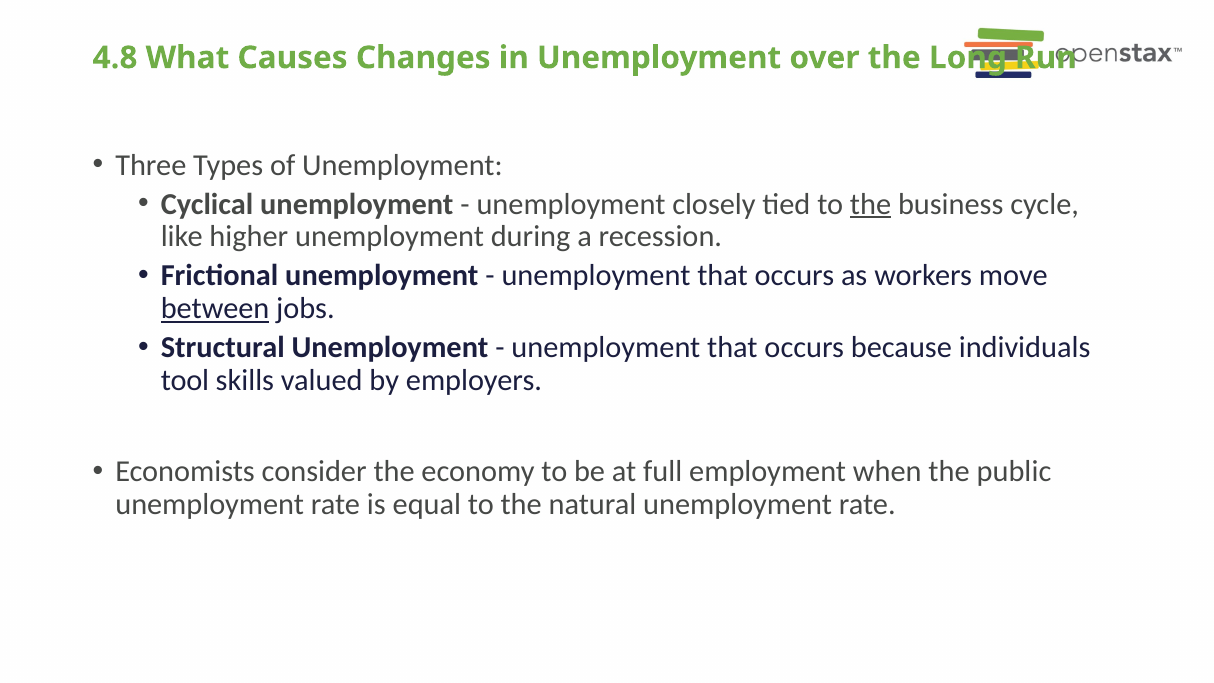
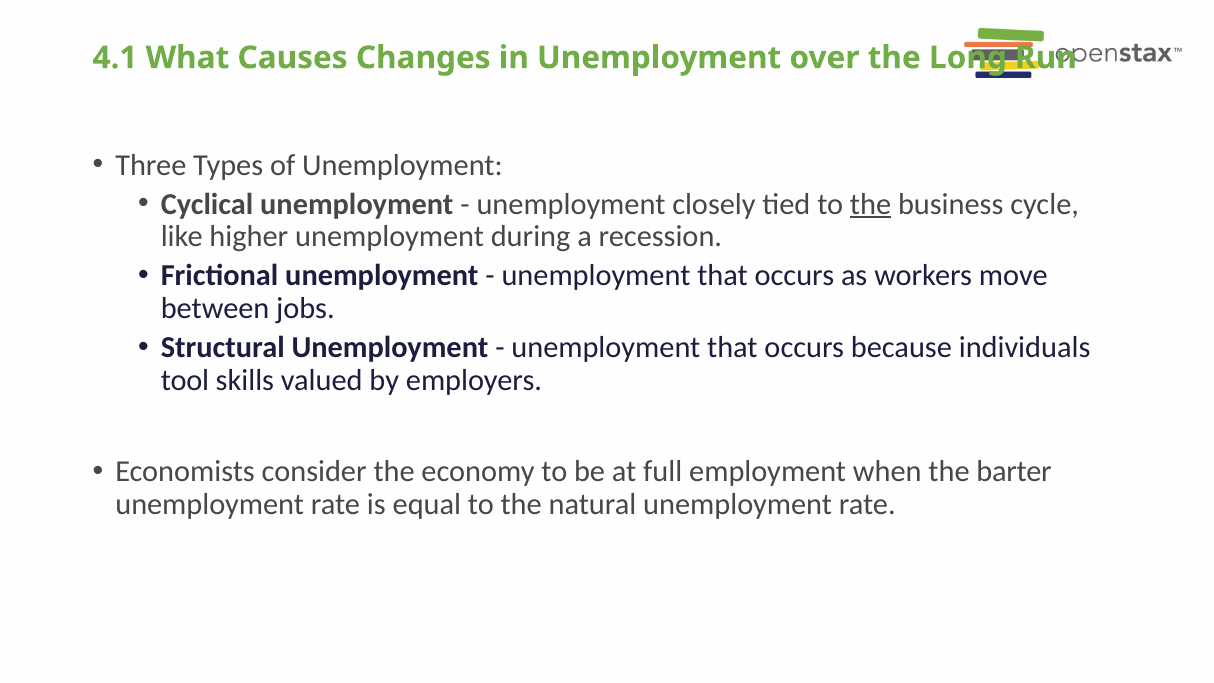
4.8: 4.8 -> 4.1
between underline: present -> none
public: public -> barter
